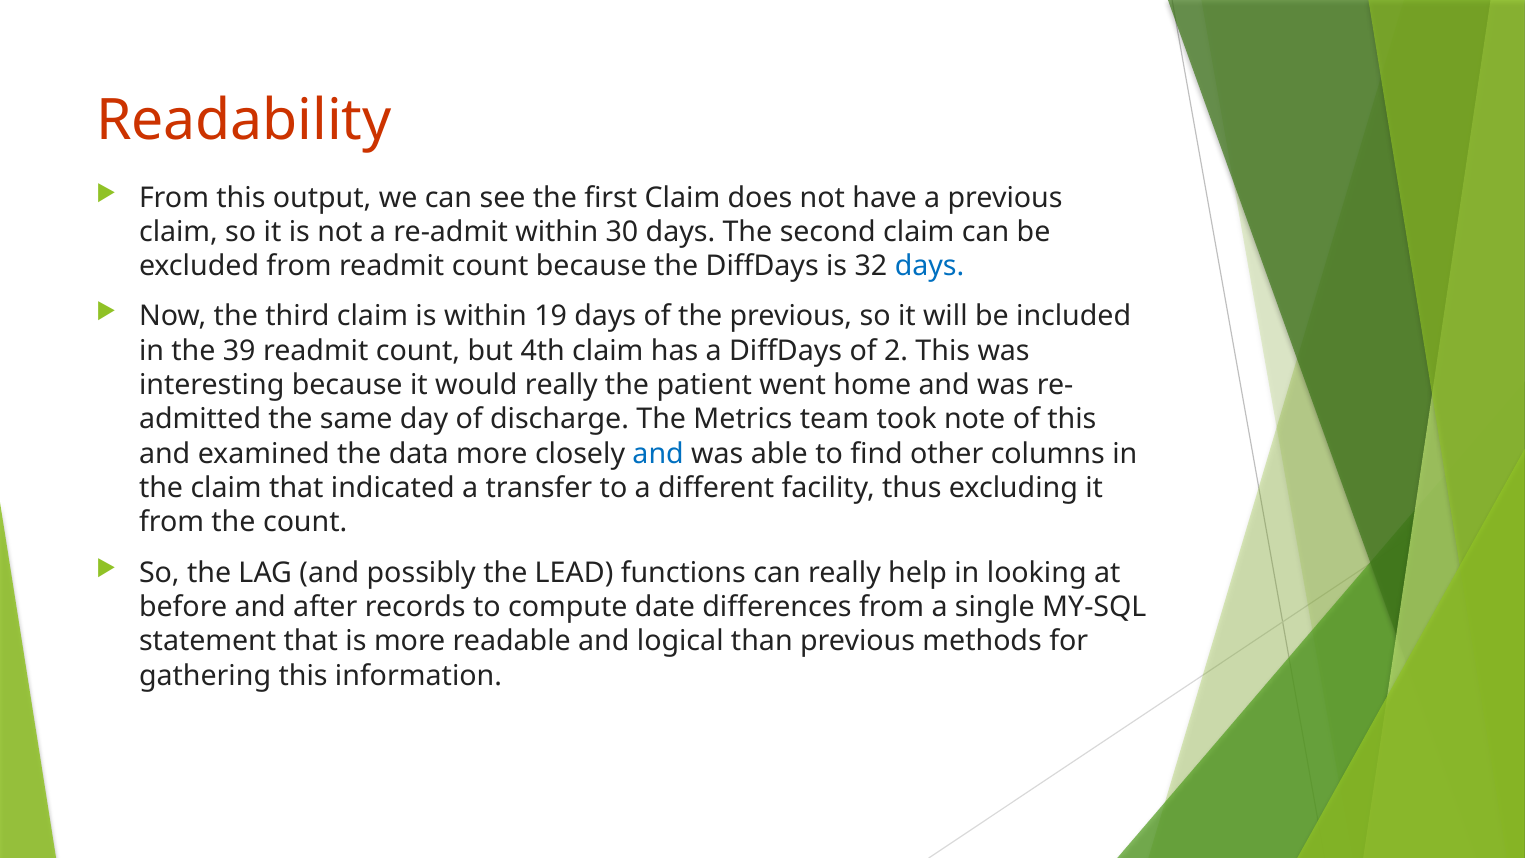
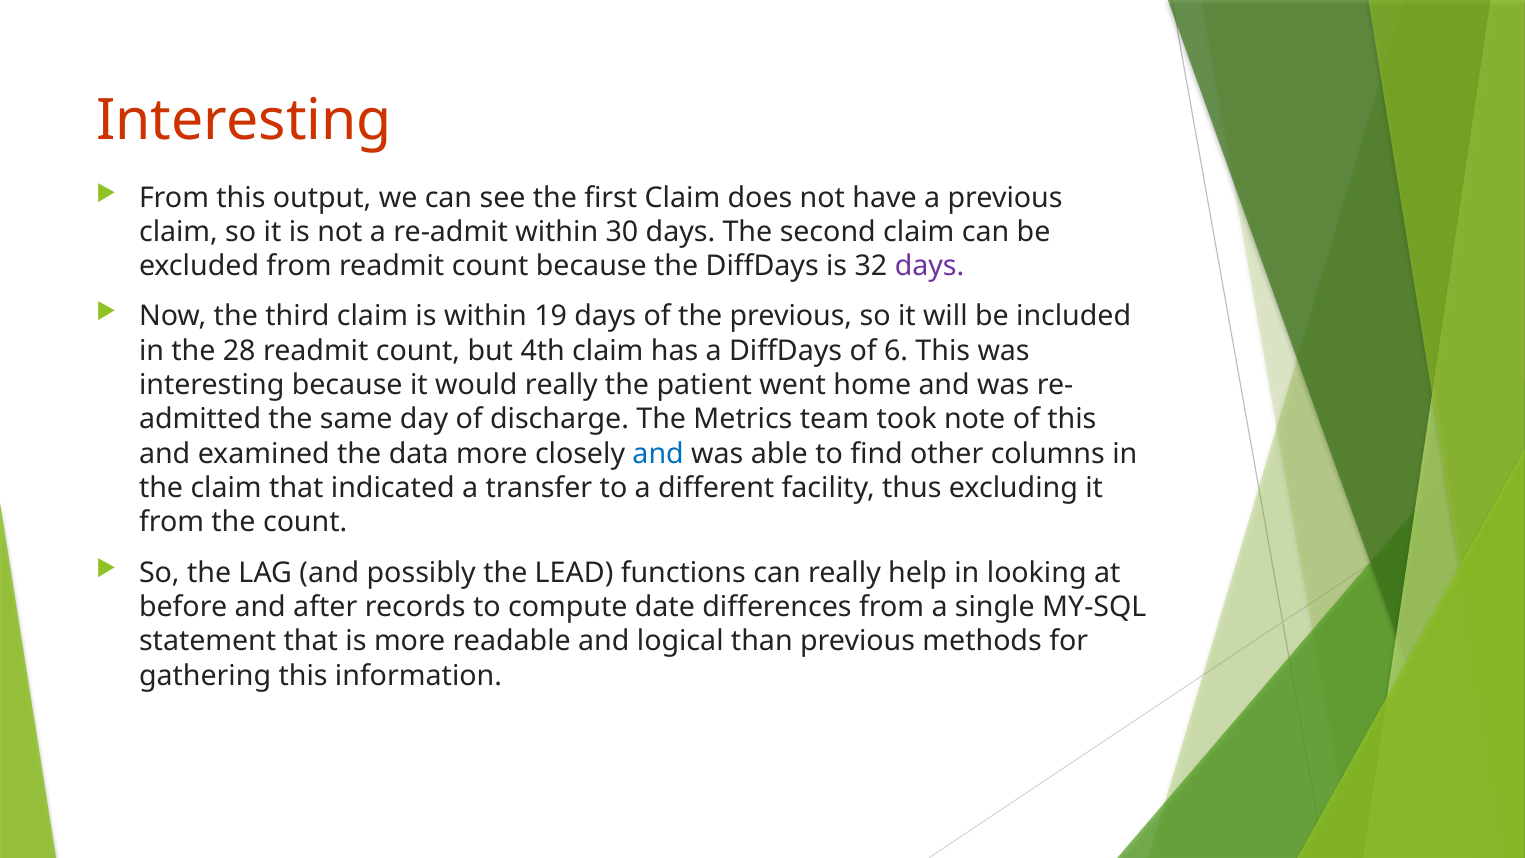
Readability at (244, 120): Readability -> Interesting
days at (930, 266) colour: blue -> purple
39: 39 -> 28
2: 2 -> 6
